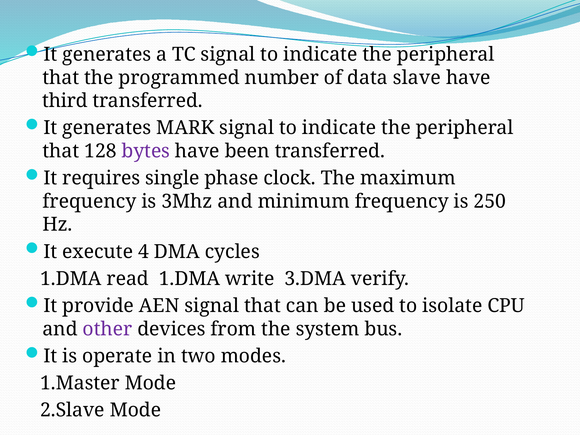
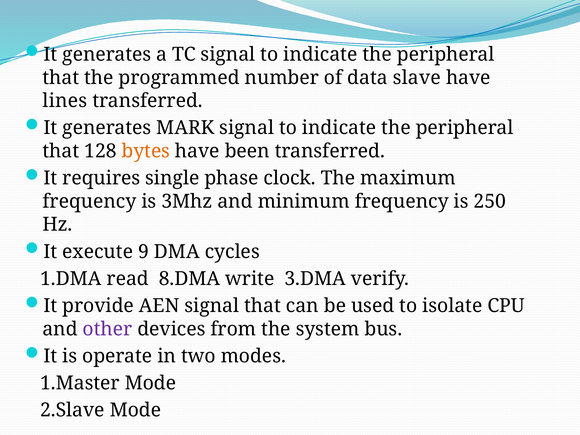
third: third -> lines
bytes colour: purple -> orange
4: 4 -> 9
read 1.DMA: 1.DMA -> 8.DMA
